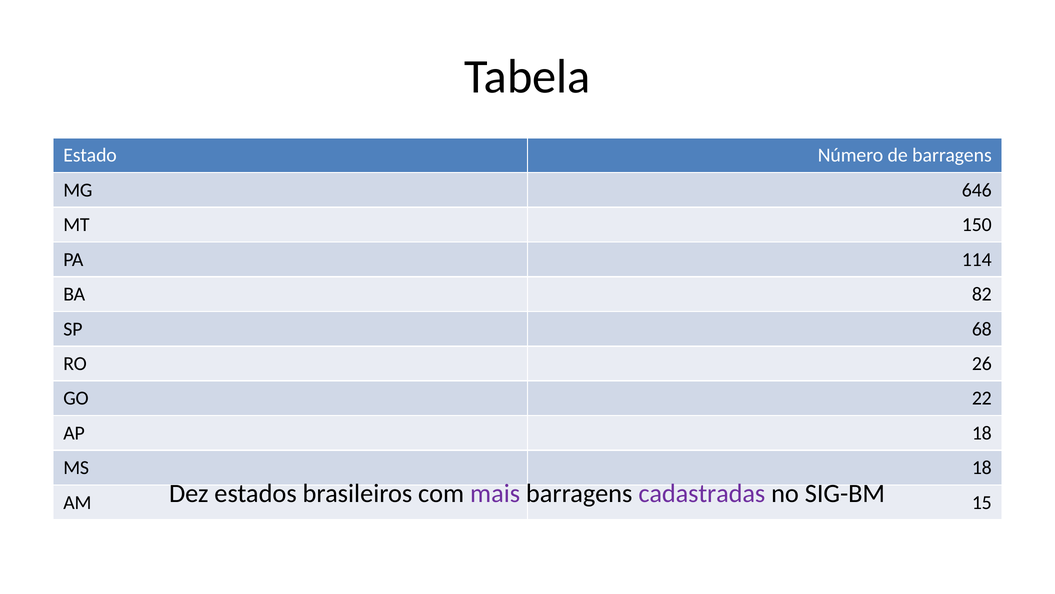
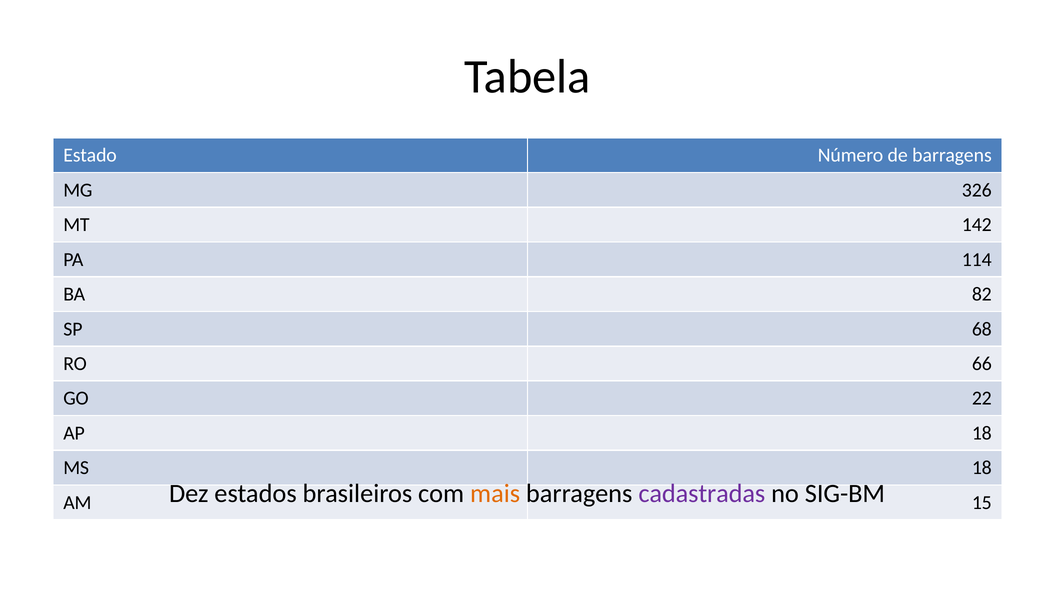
646: 646 -> 326
150: 150 -> 142
26: 26 -> 66
mais colour: purple -> orange
